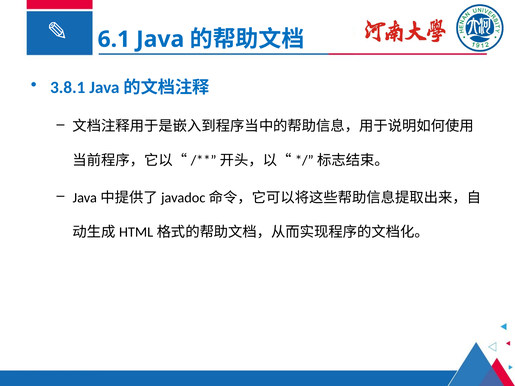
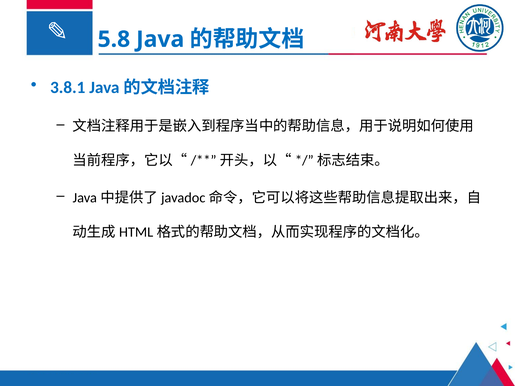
6.1: 6.1 -> 5.8
